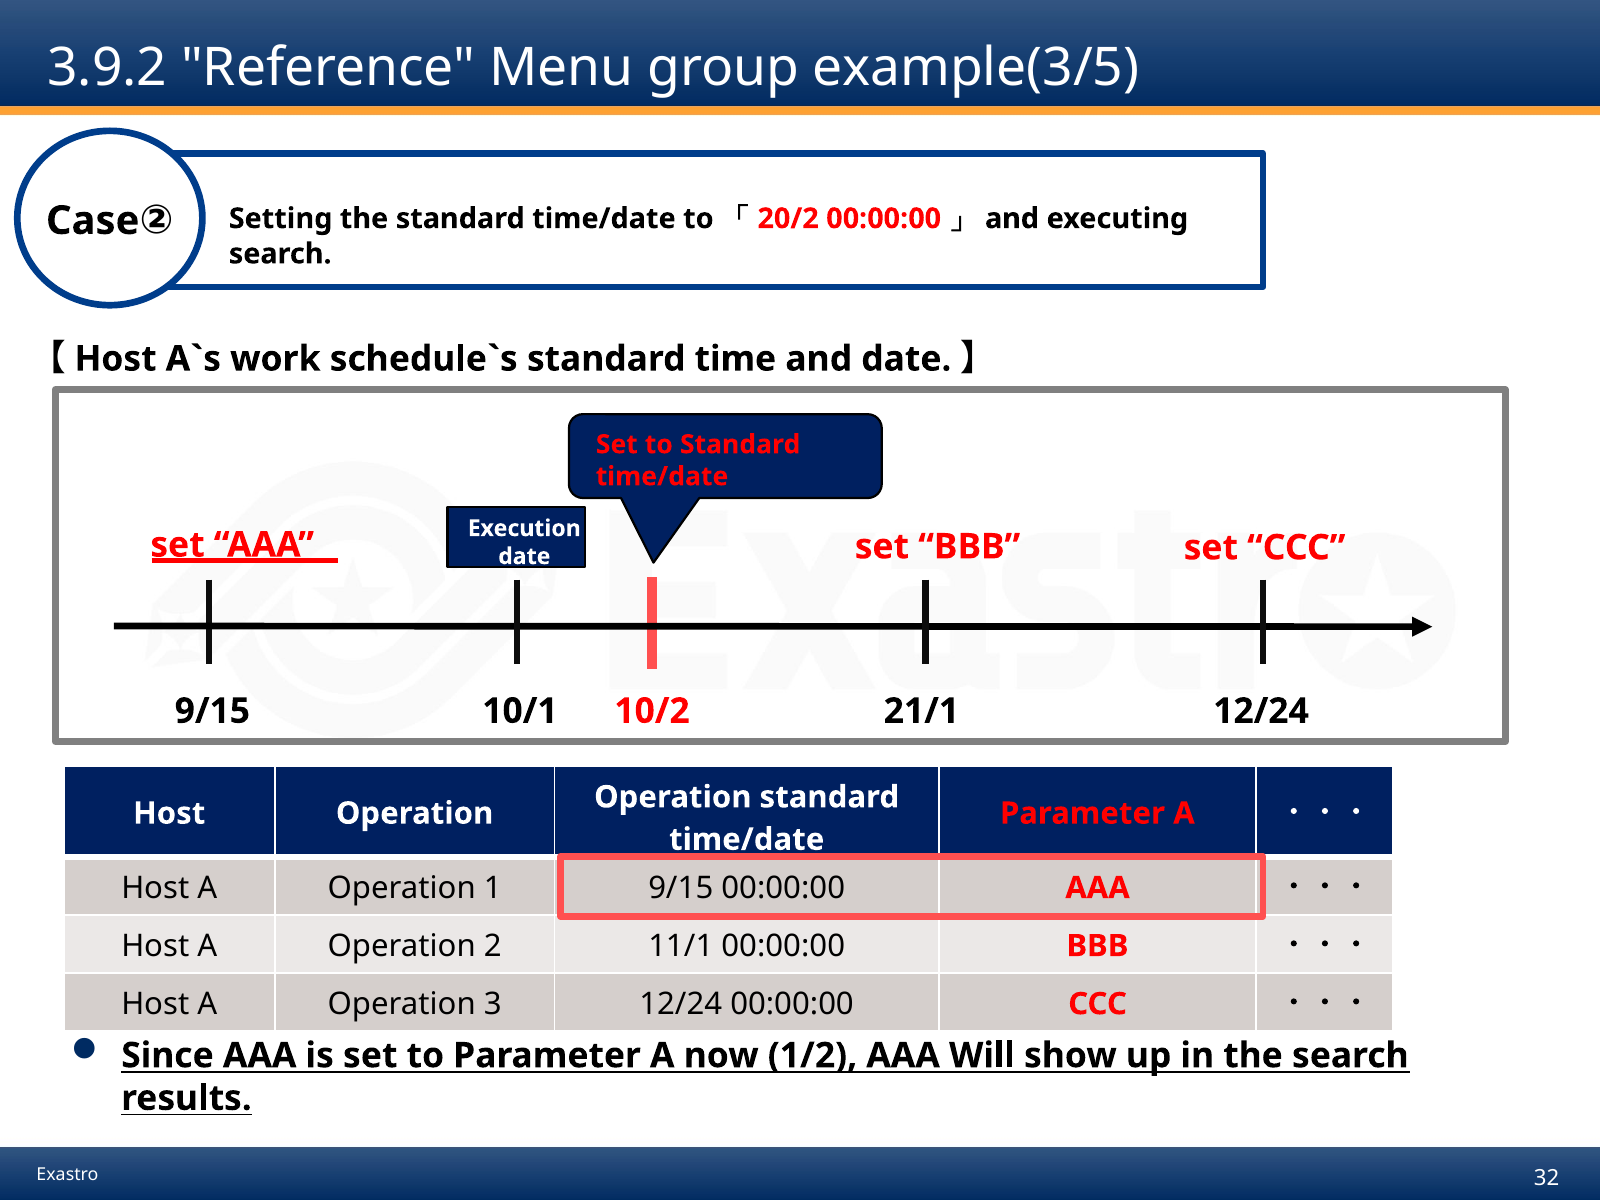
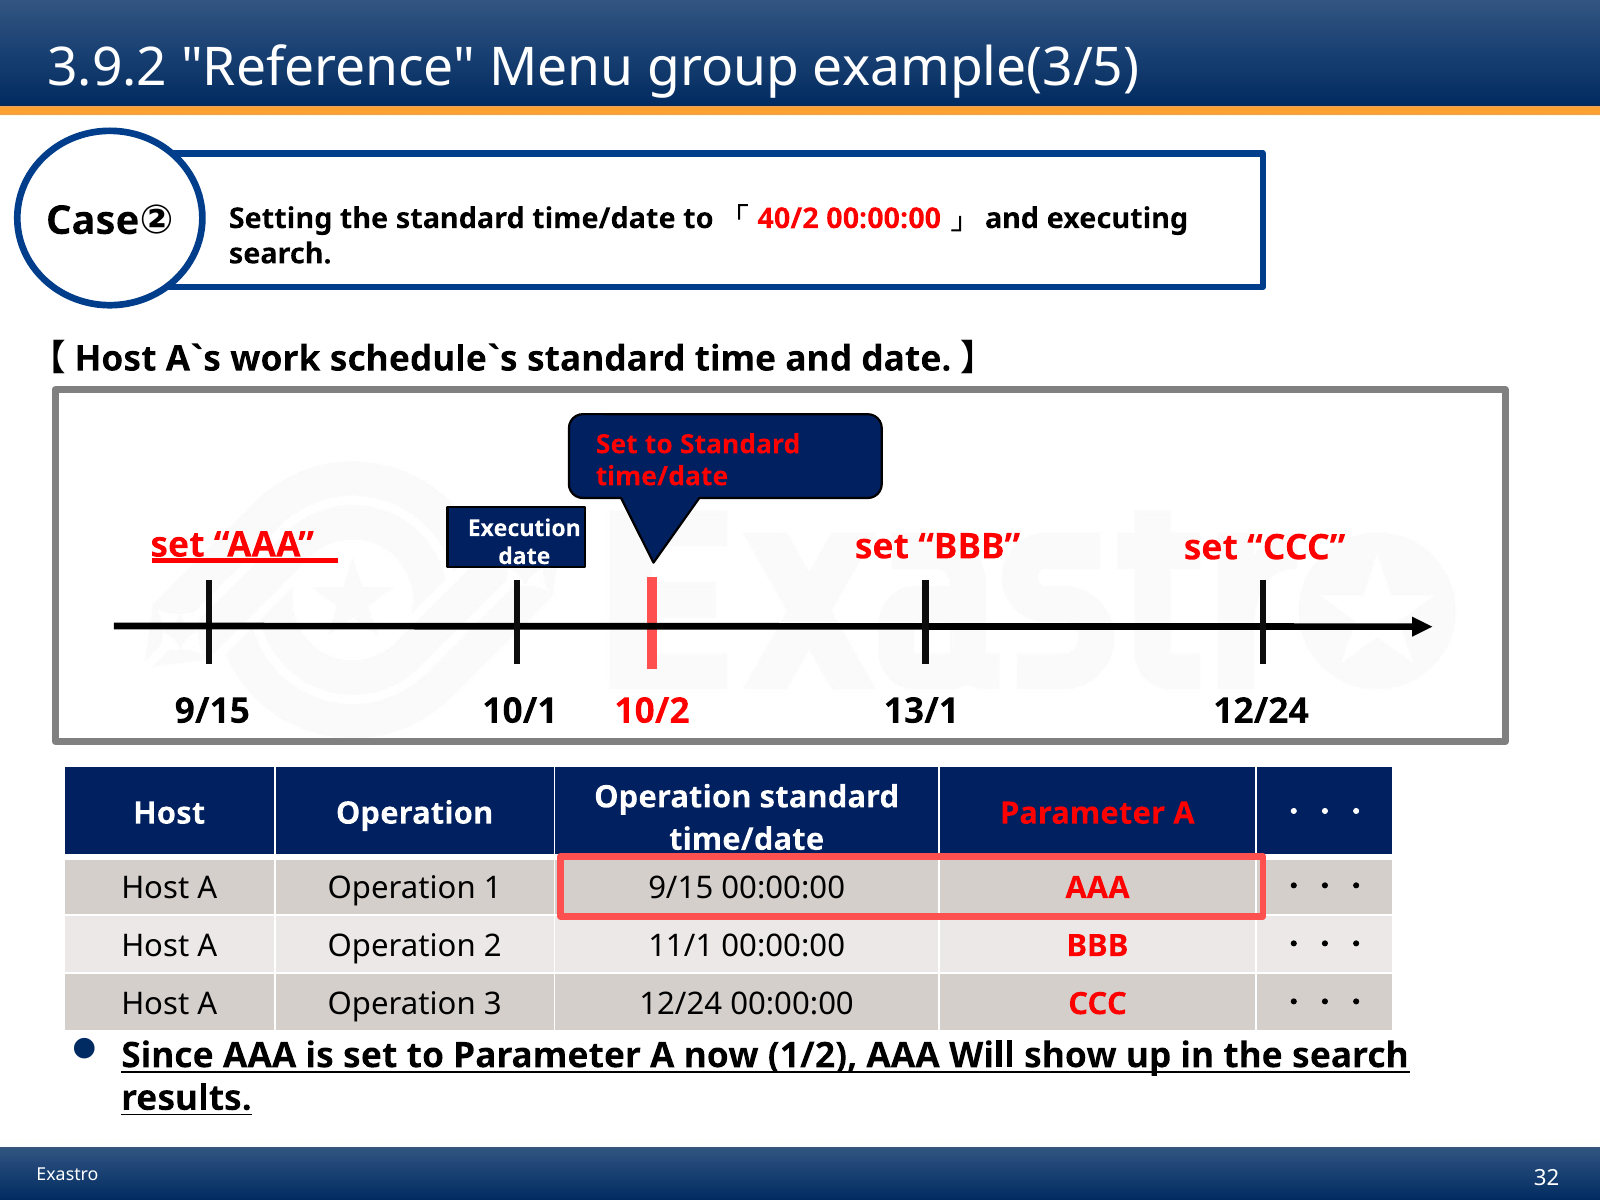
20/2: 20/2 -> 40/2
21/1: 21/1 -> 13/1
